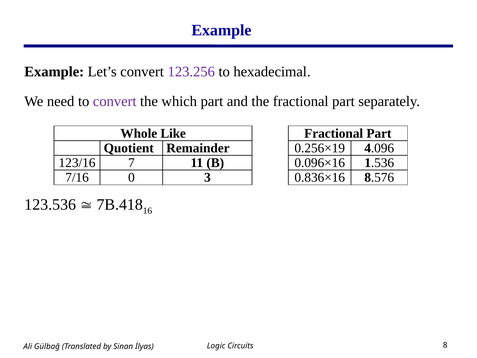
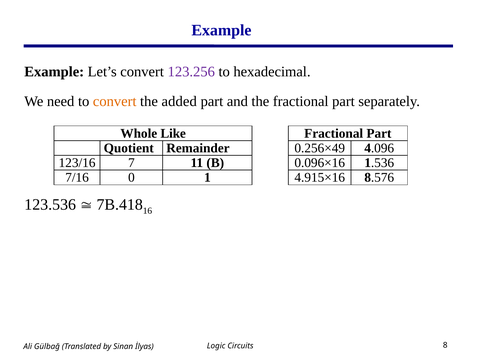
convert at (115, 101) colour: purple -> orange
which: which -> added
0.256×19: 0.256×19 -> 0.256×49
3: 3 -> 1
0.836×16: 0.836×16 -> 4.915×16
